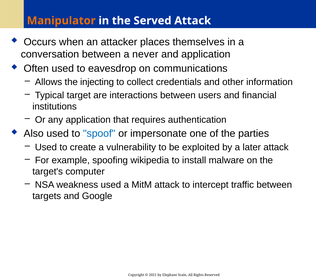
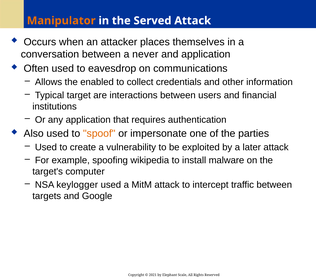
injecting: injecting -> enabled
spoof colour: blue -> orange
weakness: weakness -> keylogger
